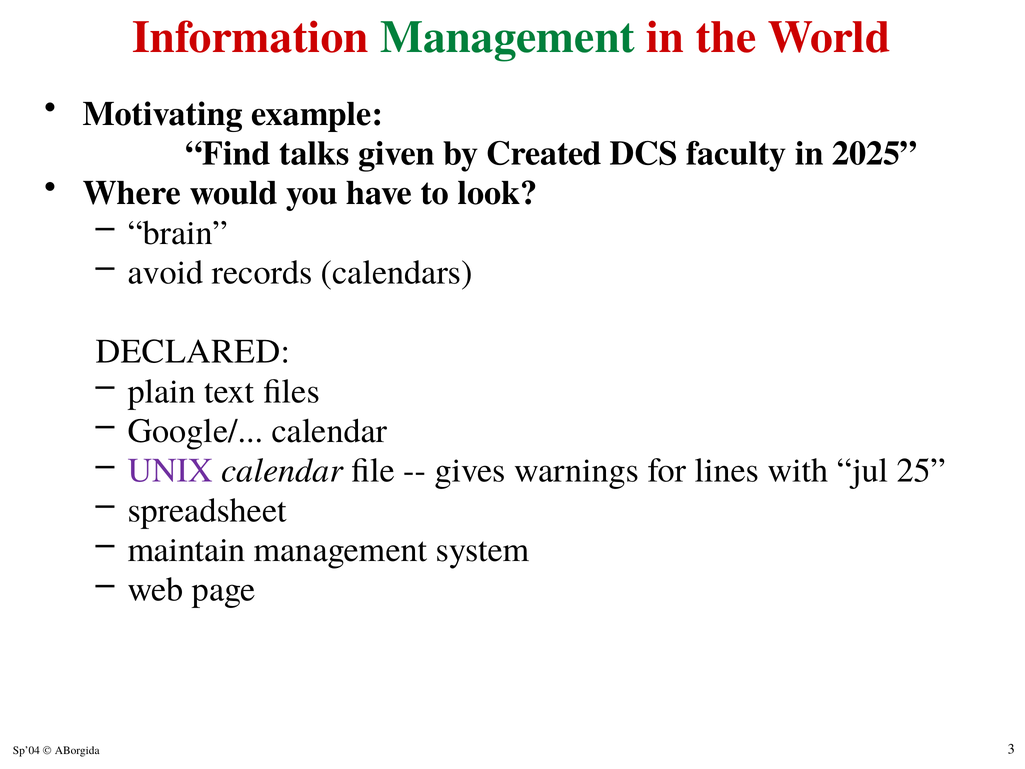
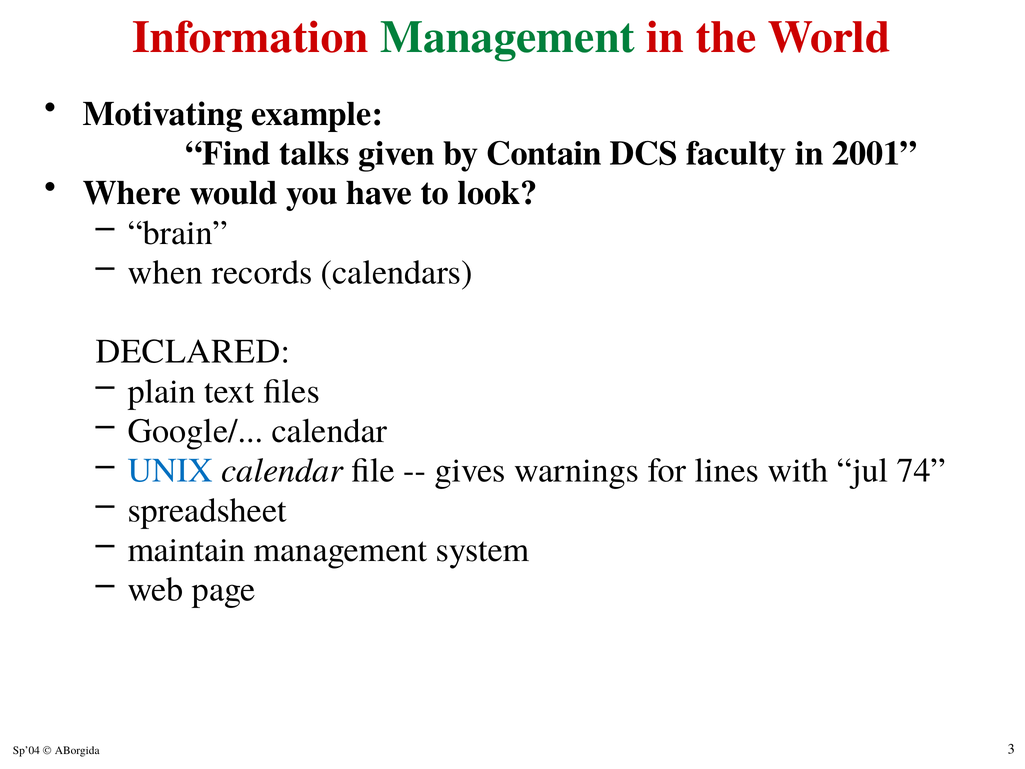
Created: Created -> Contain
2025: 2025 -> 2001
avoid: avoid -> when
UNIX colour: purple -> blue
25: 25 -> 74
